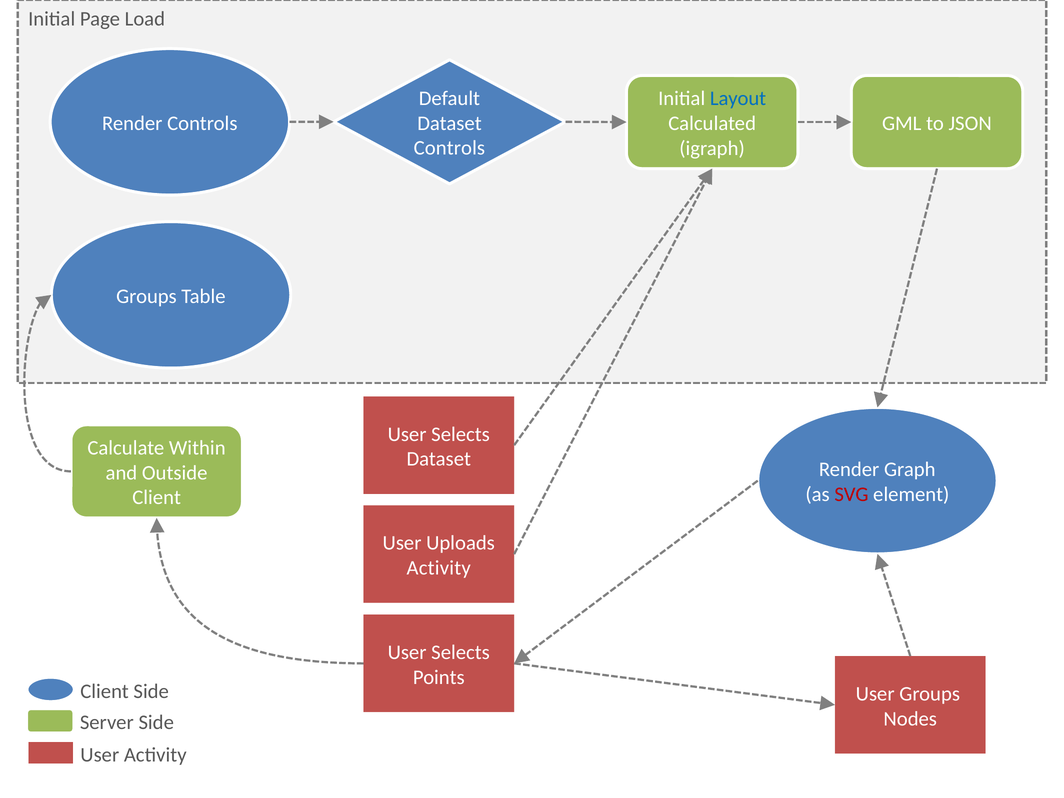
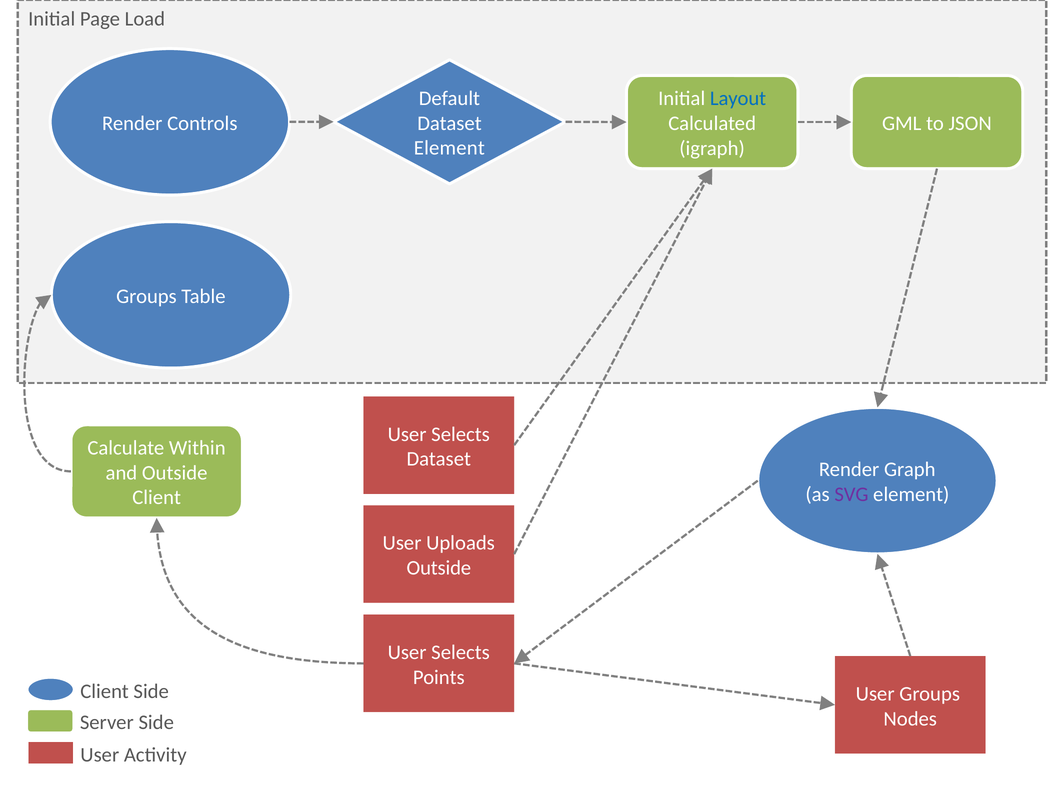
Controls at (449, 148): Controls -> Element
SVG colour: red -> purple
Activity at (439, 568): Activity -> Outside
